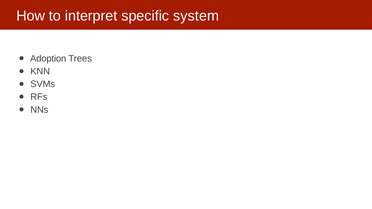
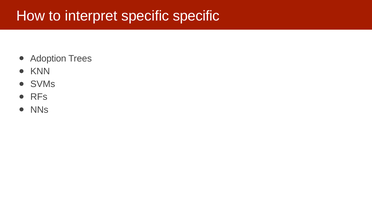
specific system: system -> specific
